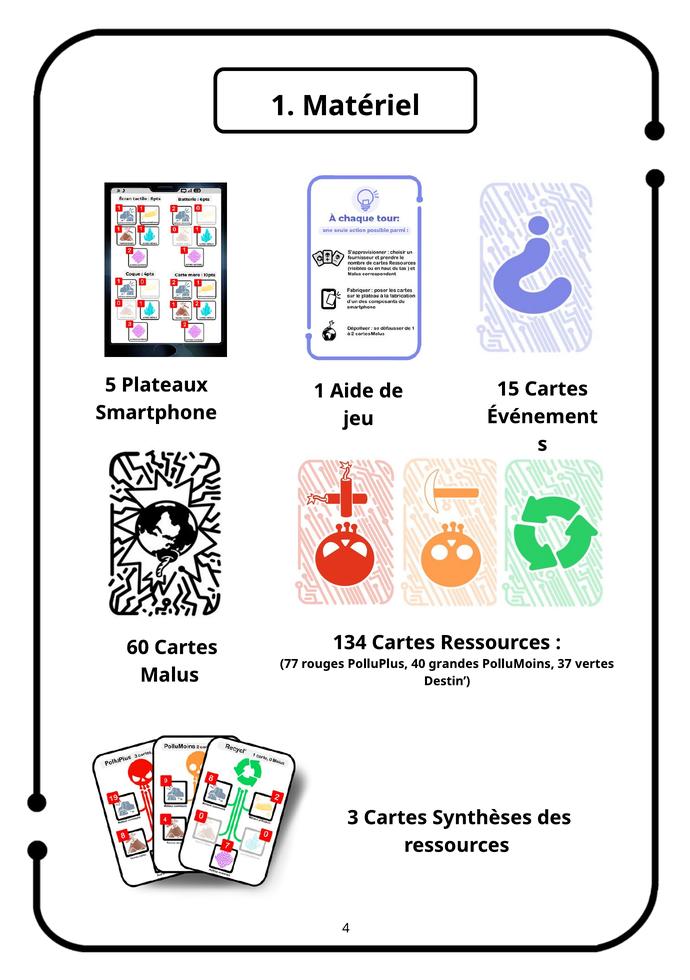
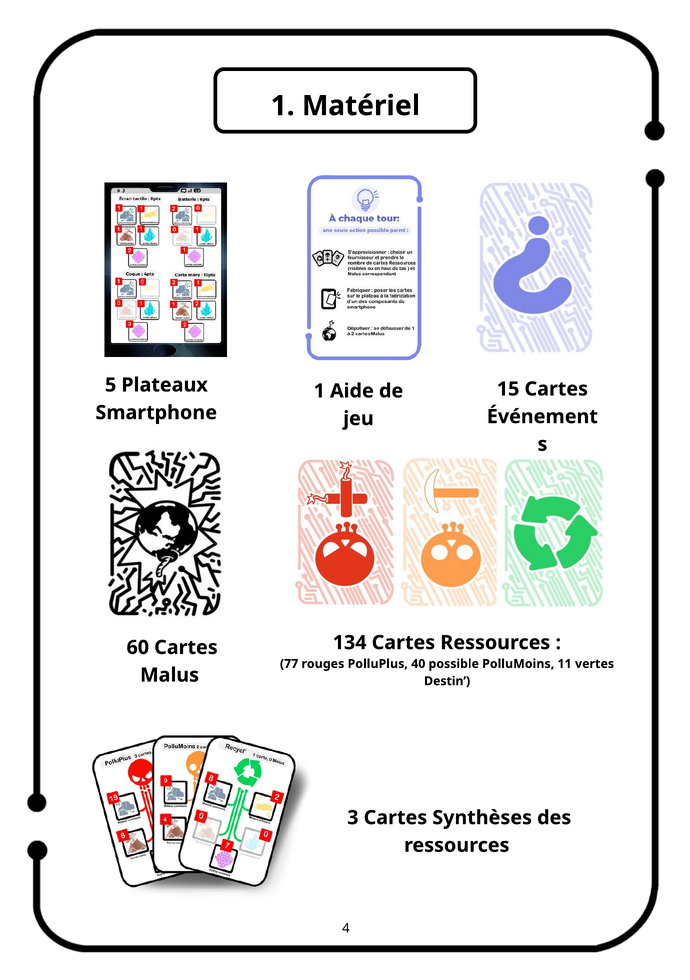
grandes: grandes -> possible
37: 37 -> 11
